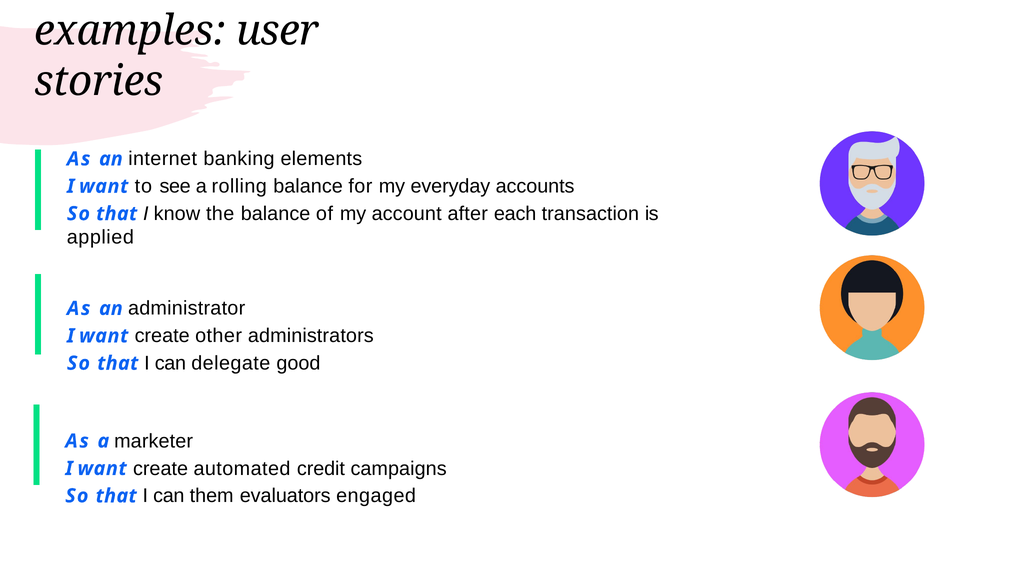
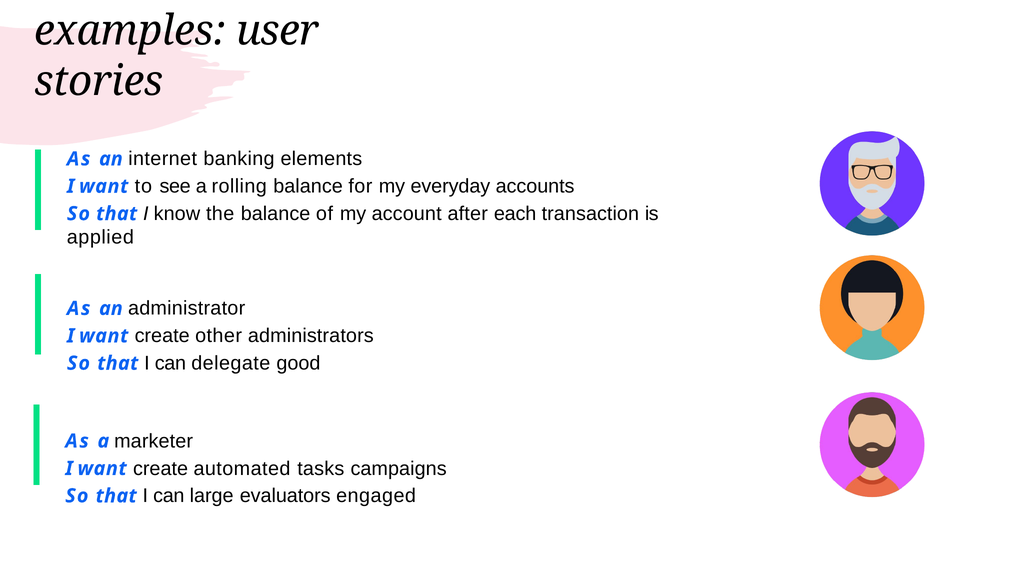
credit: credit -> tasks
them: them -> large
